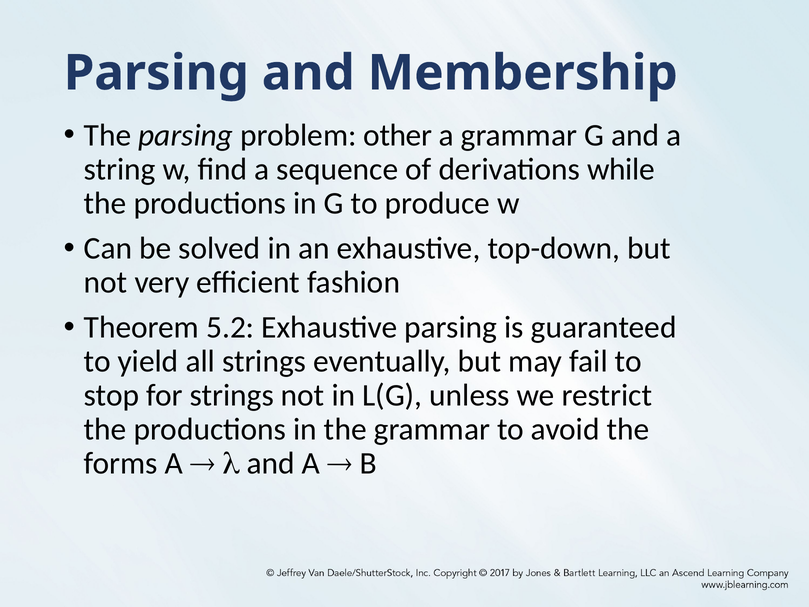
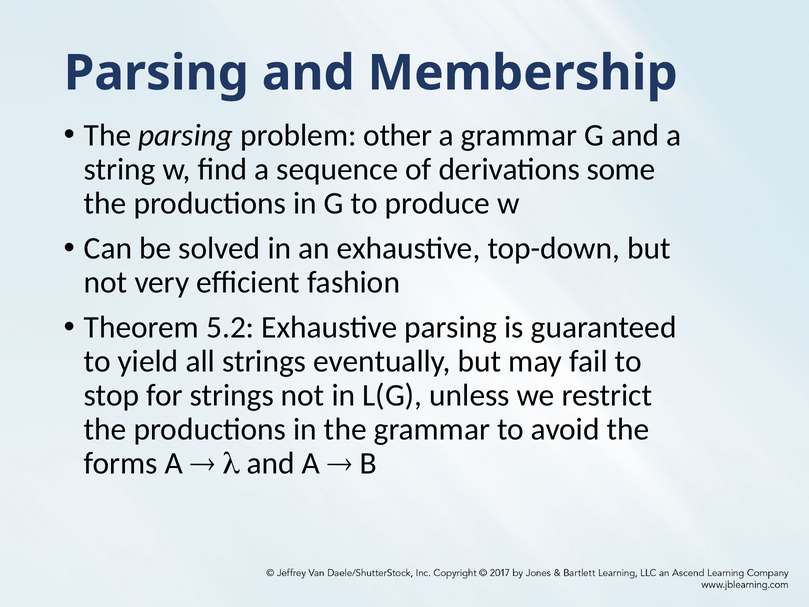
while: while -> some
